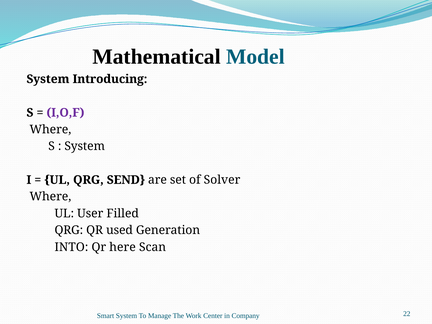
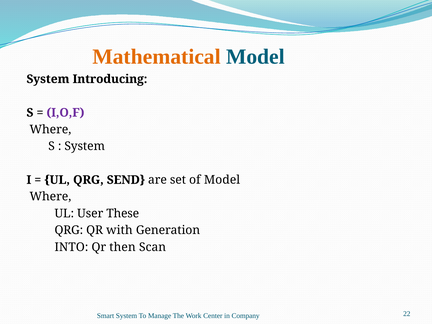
Mathematical colour: black -> orange
of Solver: Solver -> Model
Filled: Filled -> These
used: used -> with
here: here -> then
